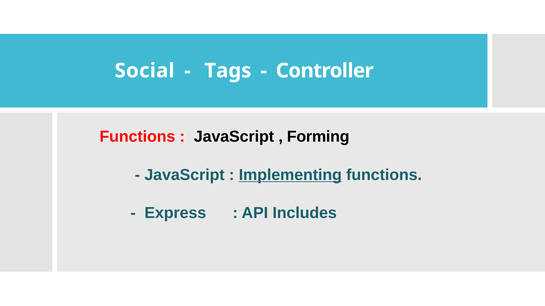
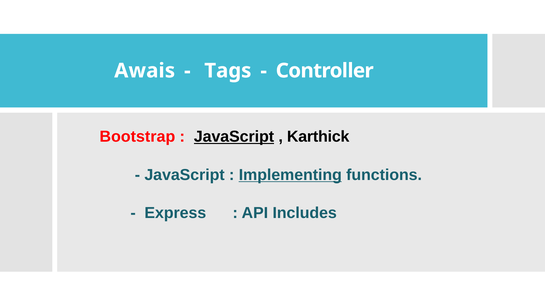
Social: Social -> Awais
Functions at (137, 137): Functions -> Bootstrap
JavaScript at (234, 137) underline: none -> present
Forming: Forming -> Karthick
